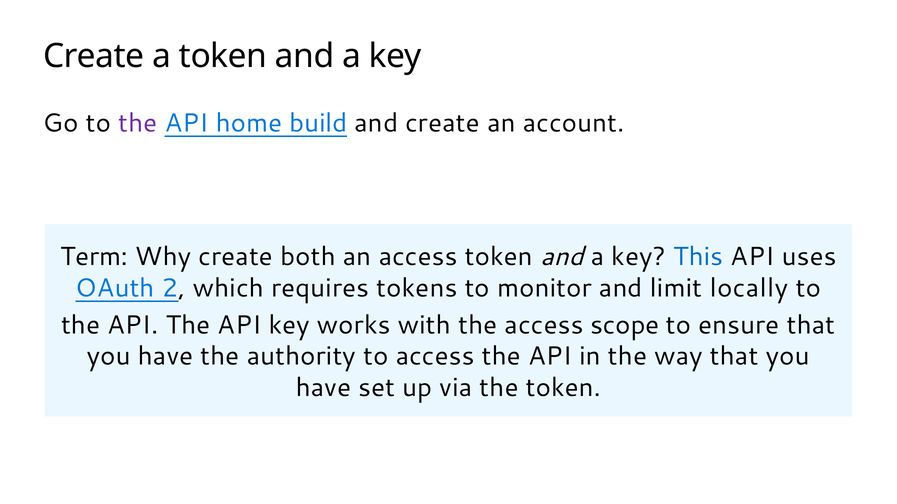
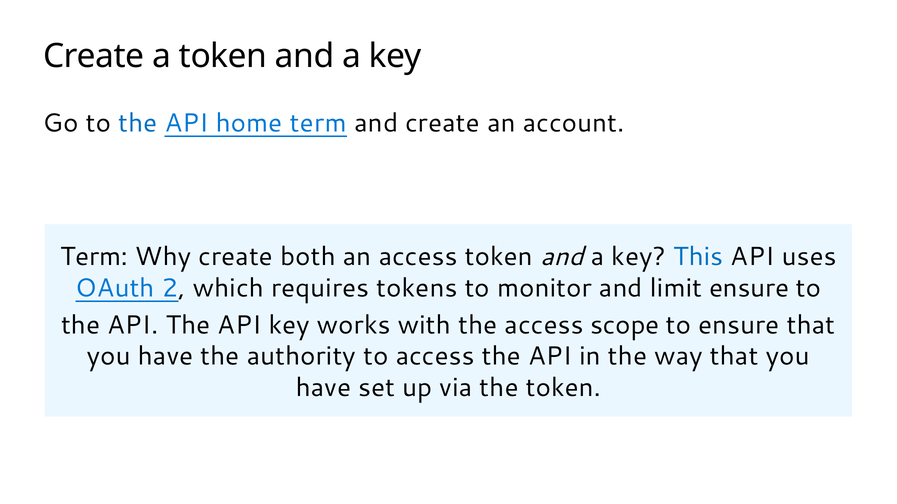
the at (138, 123) colour: purple -> blue
home build: build -> term
limit locally: locally -> ensure
